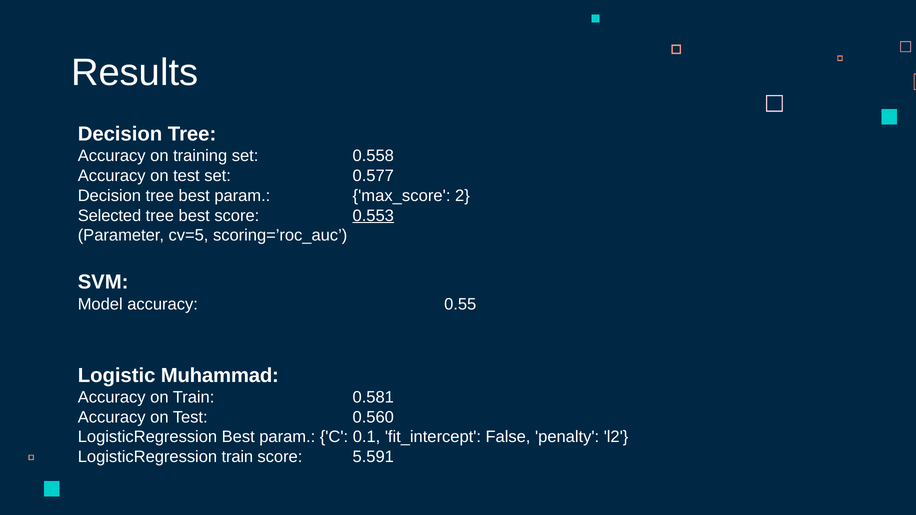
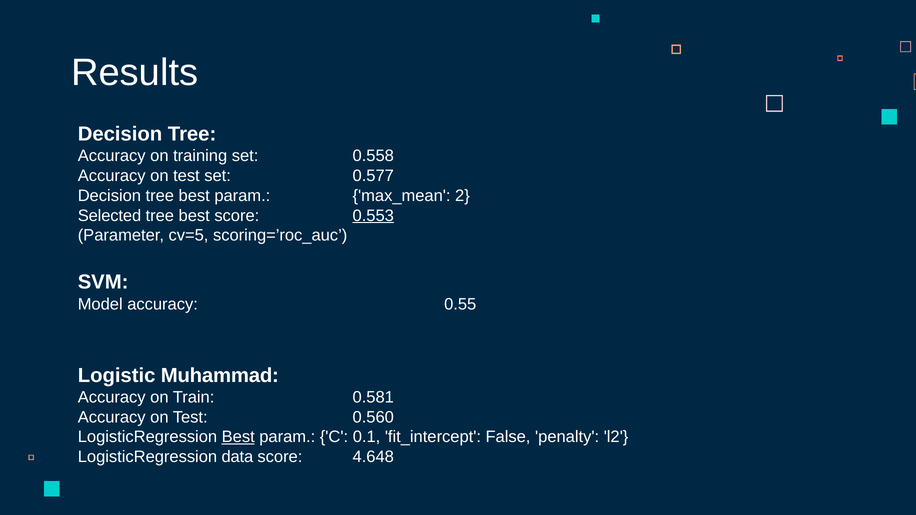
max_score: max_score -> max_mean
Best at (238, 437) underline: none -> present
LogisticRegression train: train -> data
5.591: 5.591 -> 4.648
